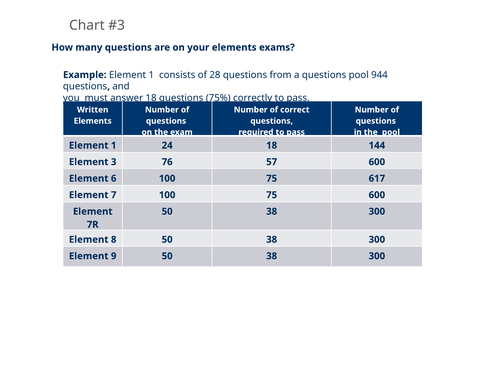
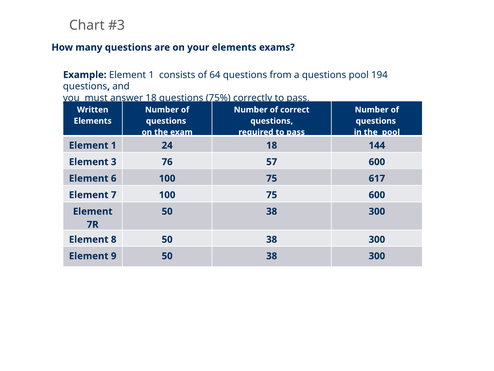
28: 28 -> 64
944: 944 -> 194
